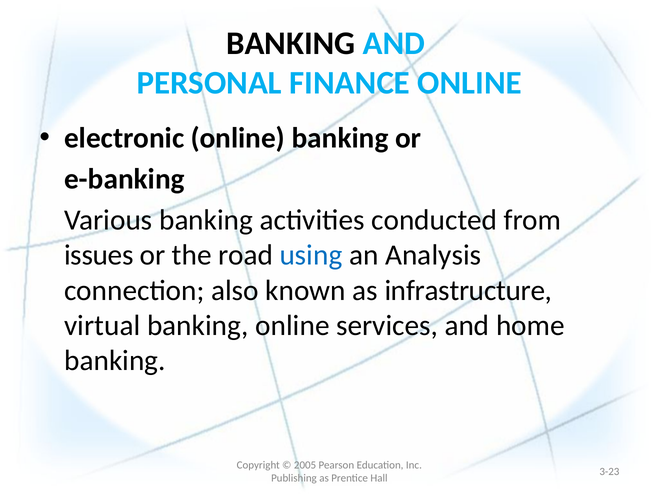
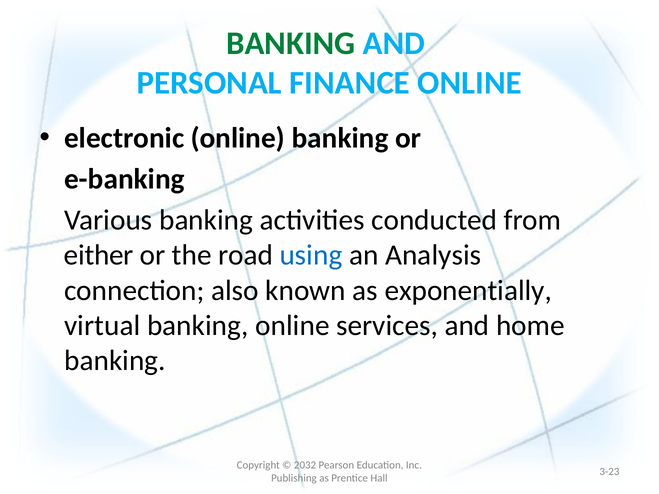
BANKING at (291, 44) colour: black -> green
issues: issues -> either
infrastructure: infrastructure -> exponentially
2005: 2005 -> 2032
